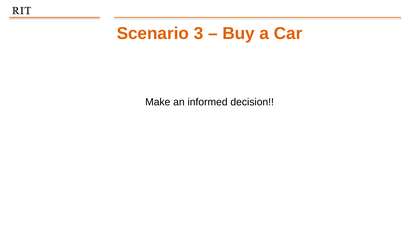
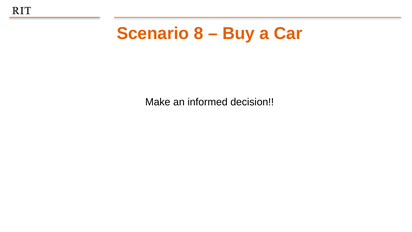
3: 3 -> 8
